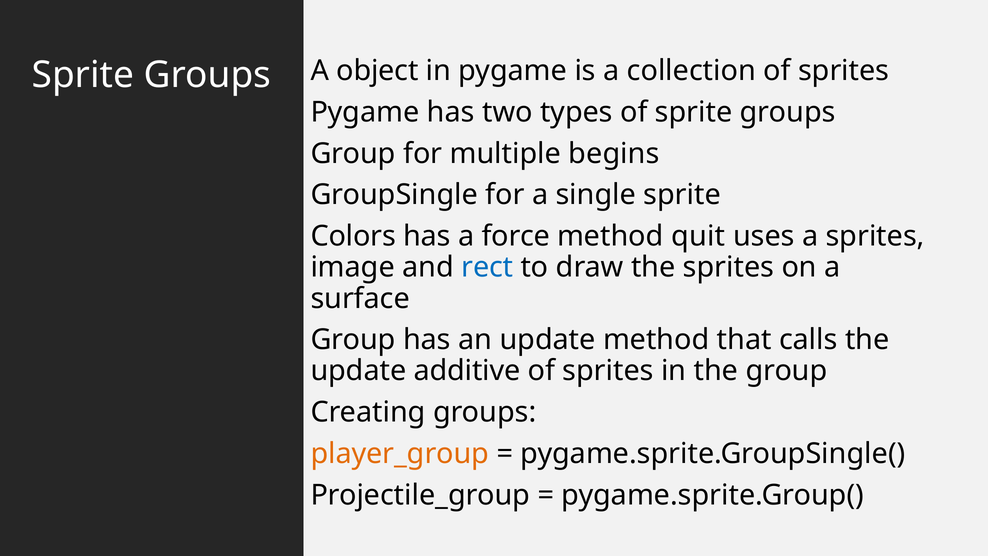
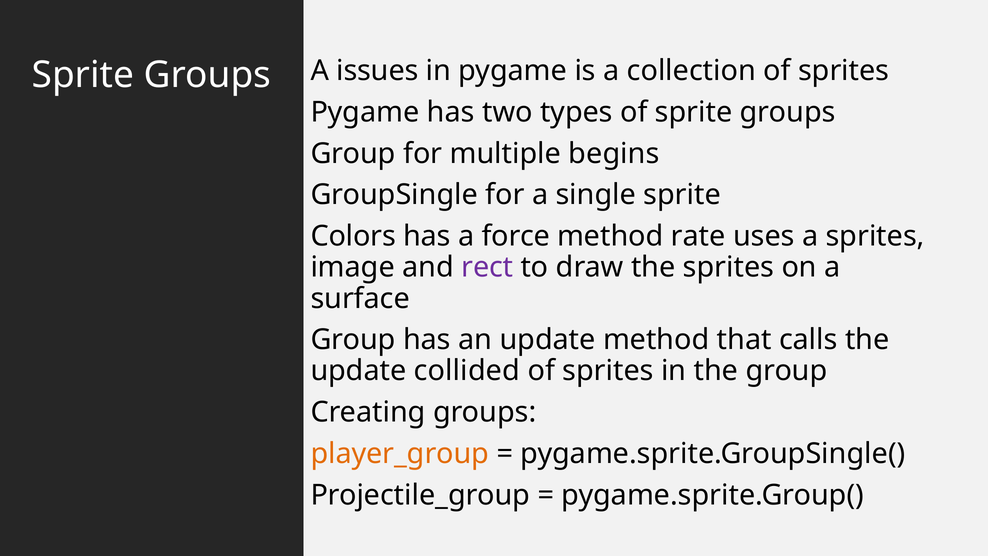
object: object -> issues
quit: quit -> rate
rect colour: blue -> purple
additive: additive -> collided
